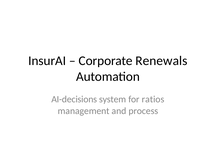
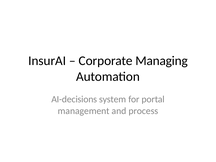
Renewals: Renewals -> Managing
ratios: ratios -> portal
